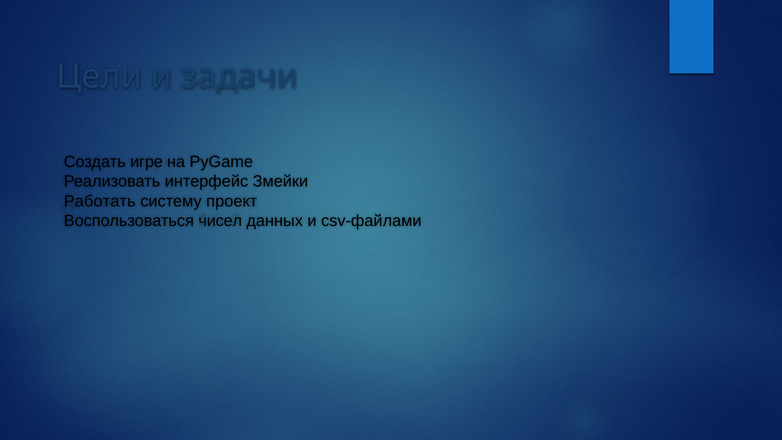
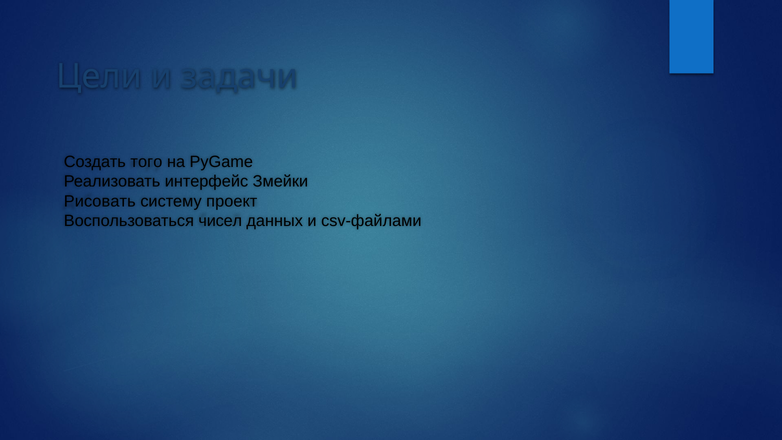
игре: игре -> того
Работать: Работать -> Рисовать
